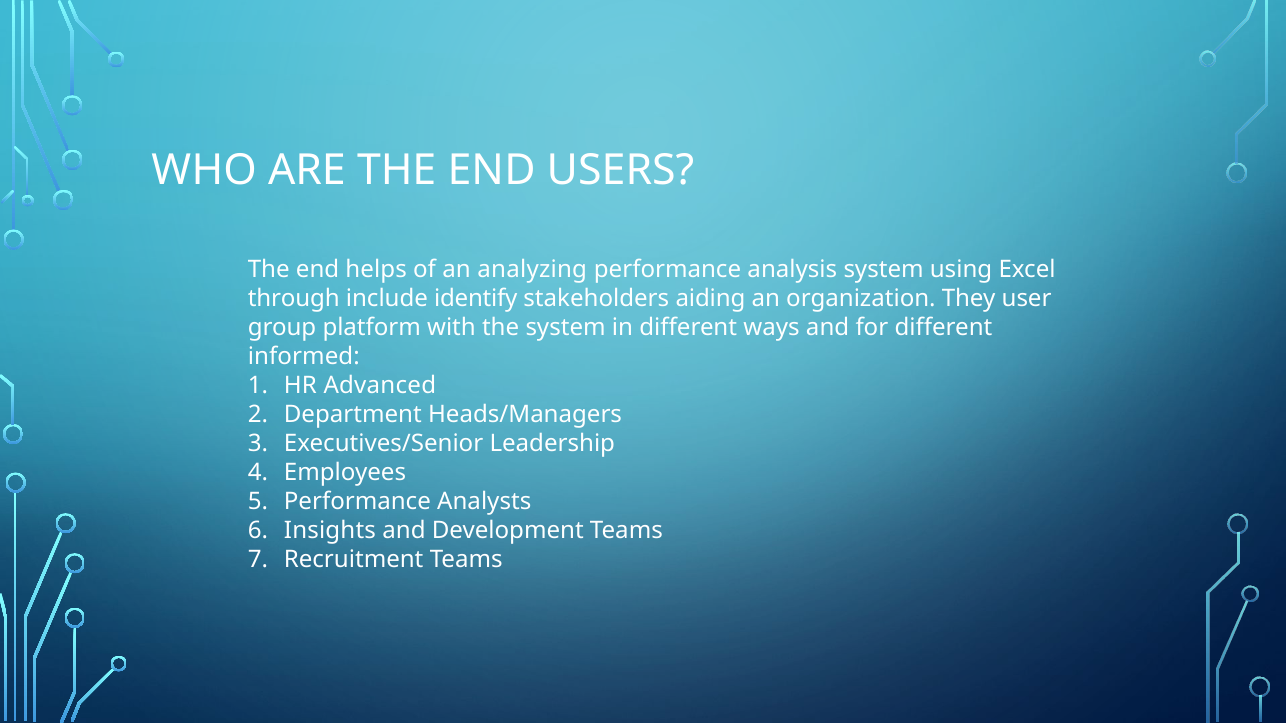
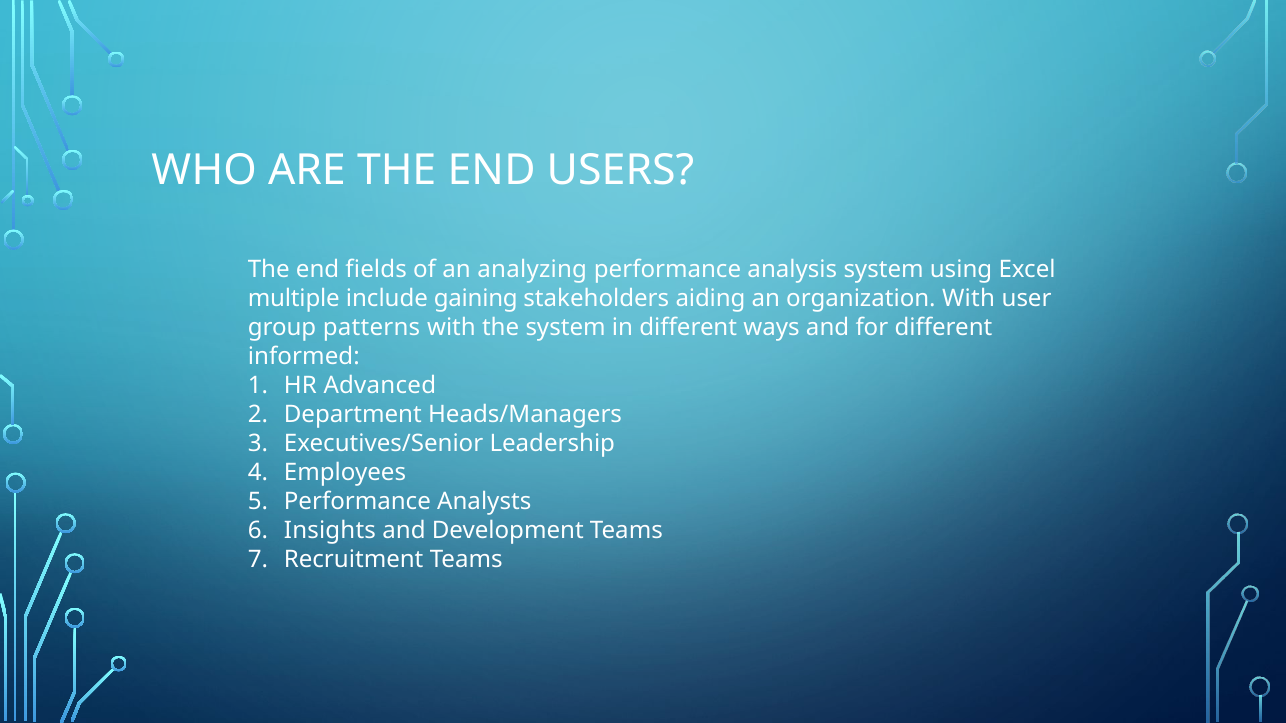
helps: helps -> fields
through: through -> multiple
identify: identify -> gaining
organization They: They -> With
platform: platform -> patterns
